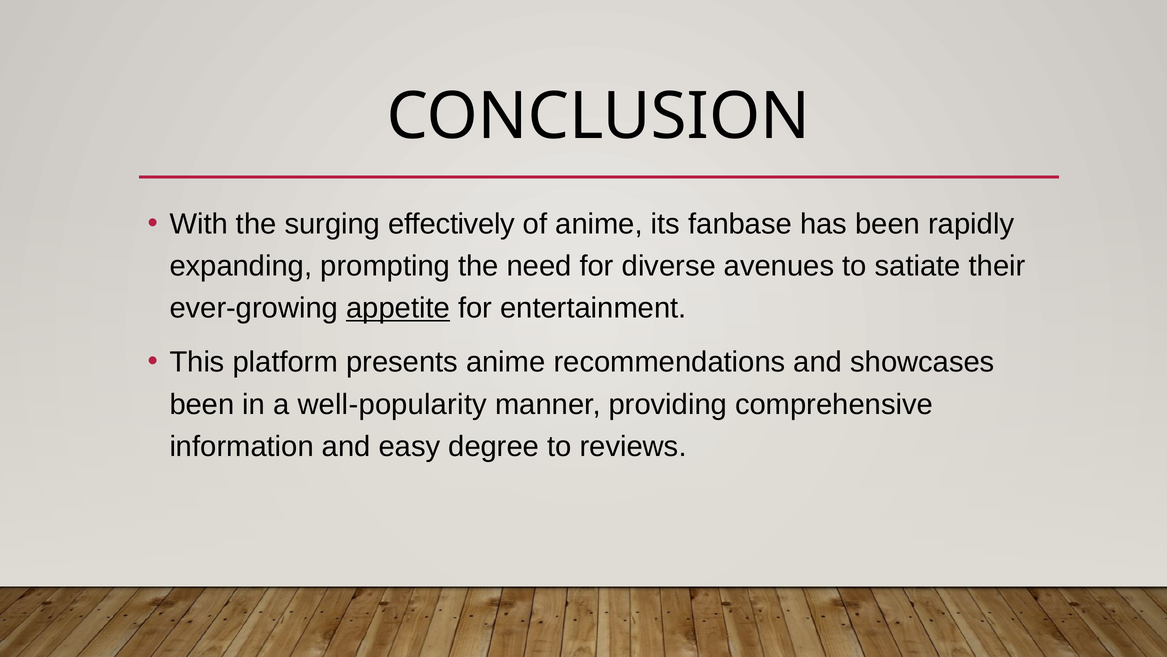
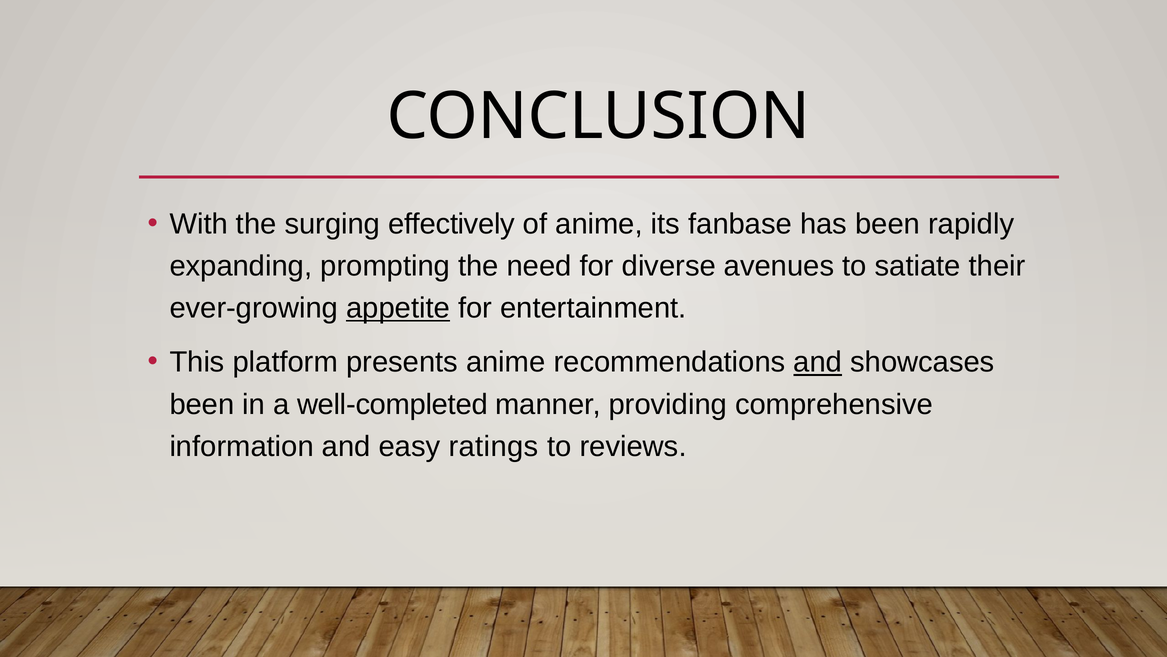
and at (818, 362) underline: none -> present
well-popularity: well-popularity -> well-completed
degree: degree -> ratings
